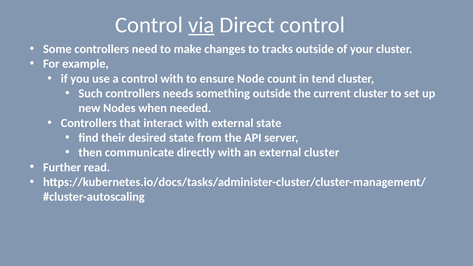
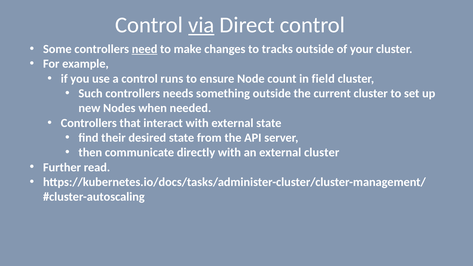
need underline: none -> present
control with: with -> runs
tend: tend -> field
